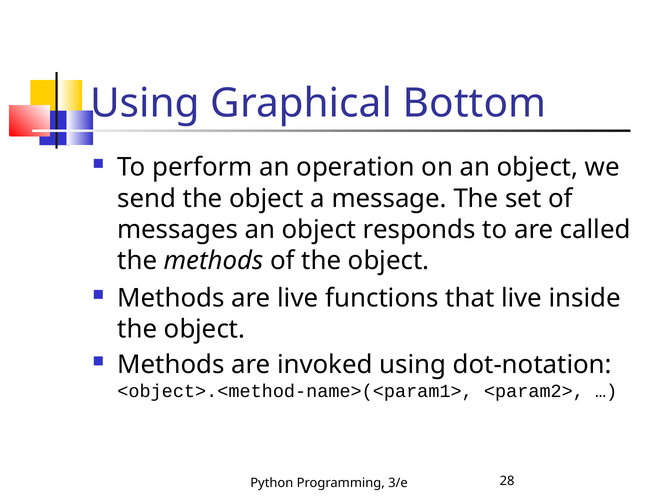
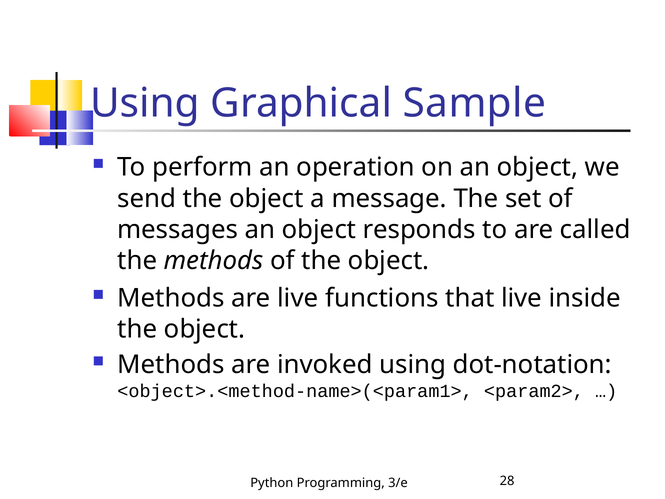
Bottom: Bottom -> Sample
